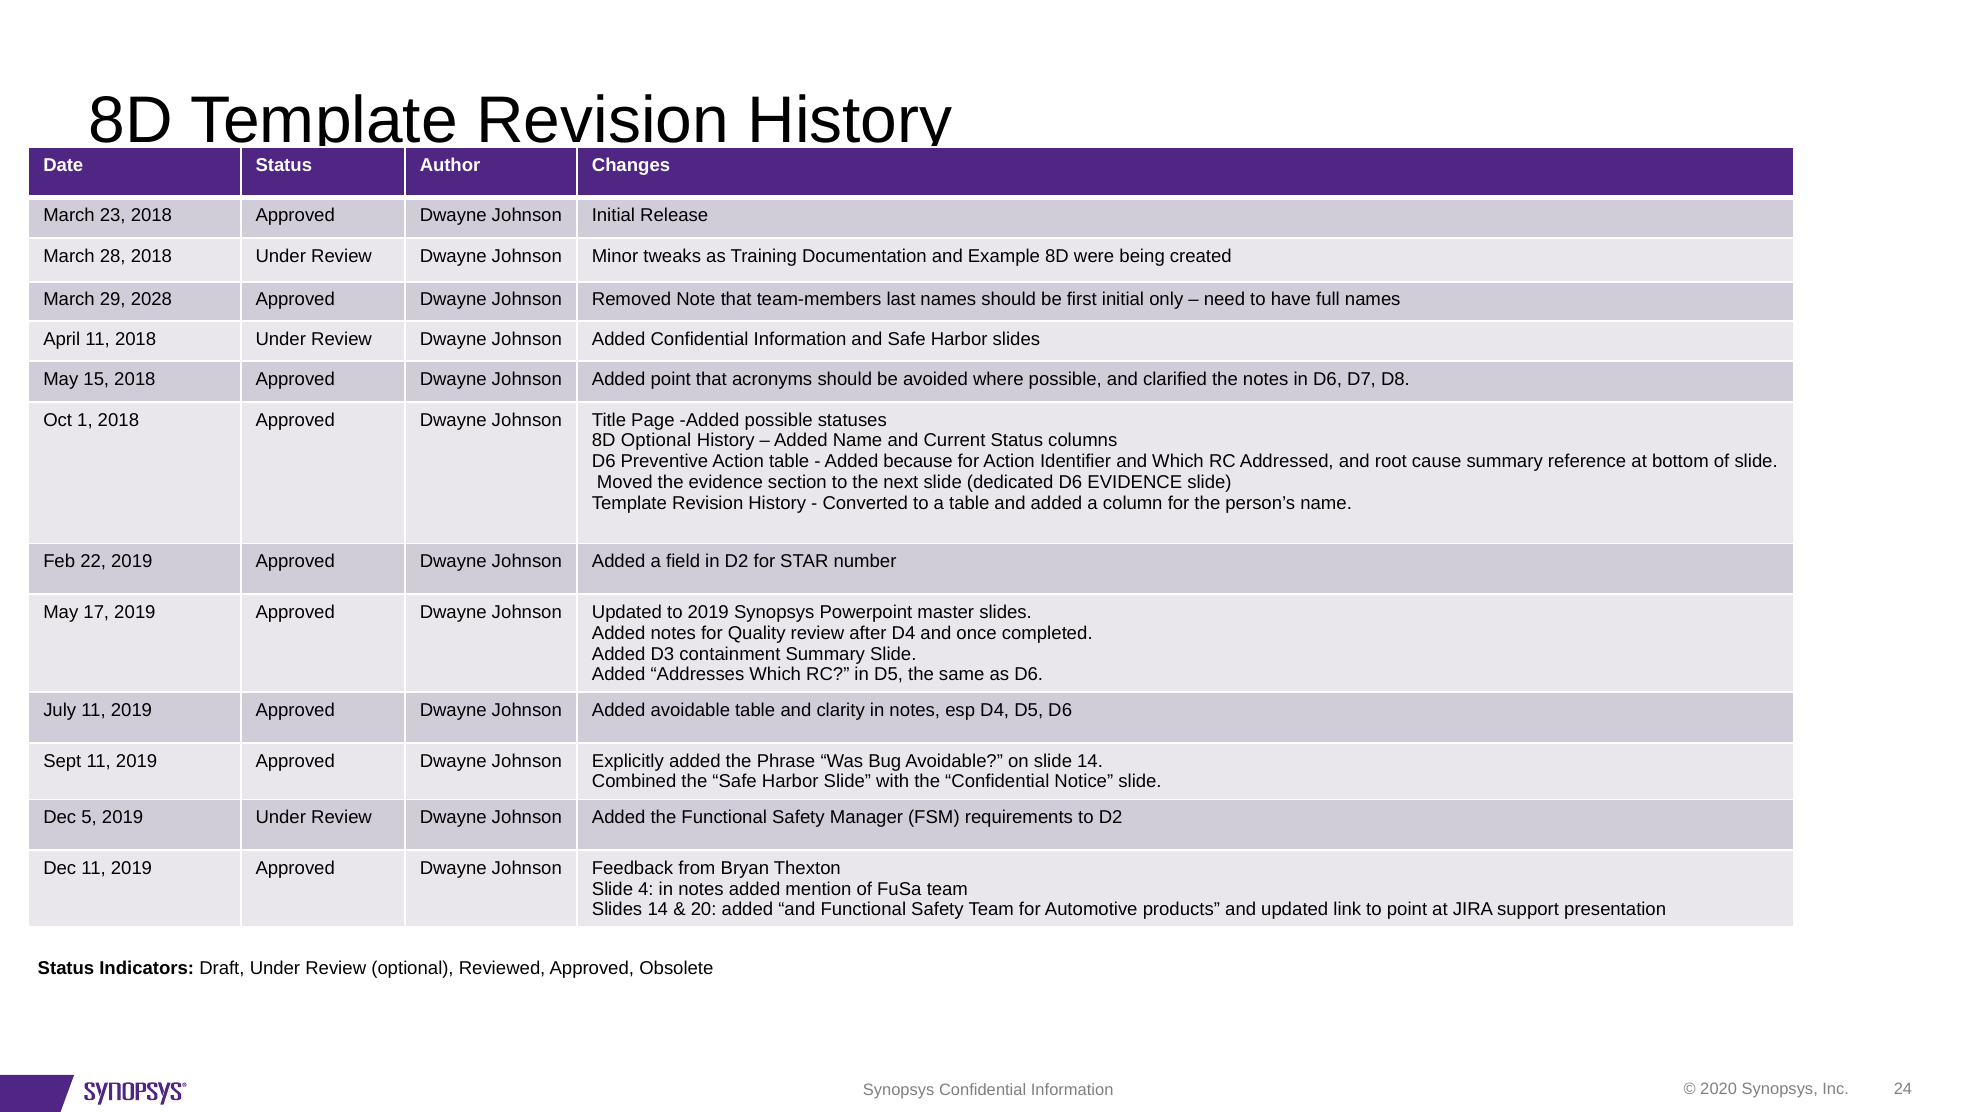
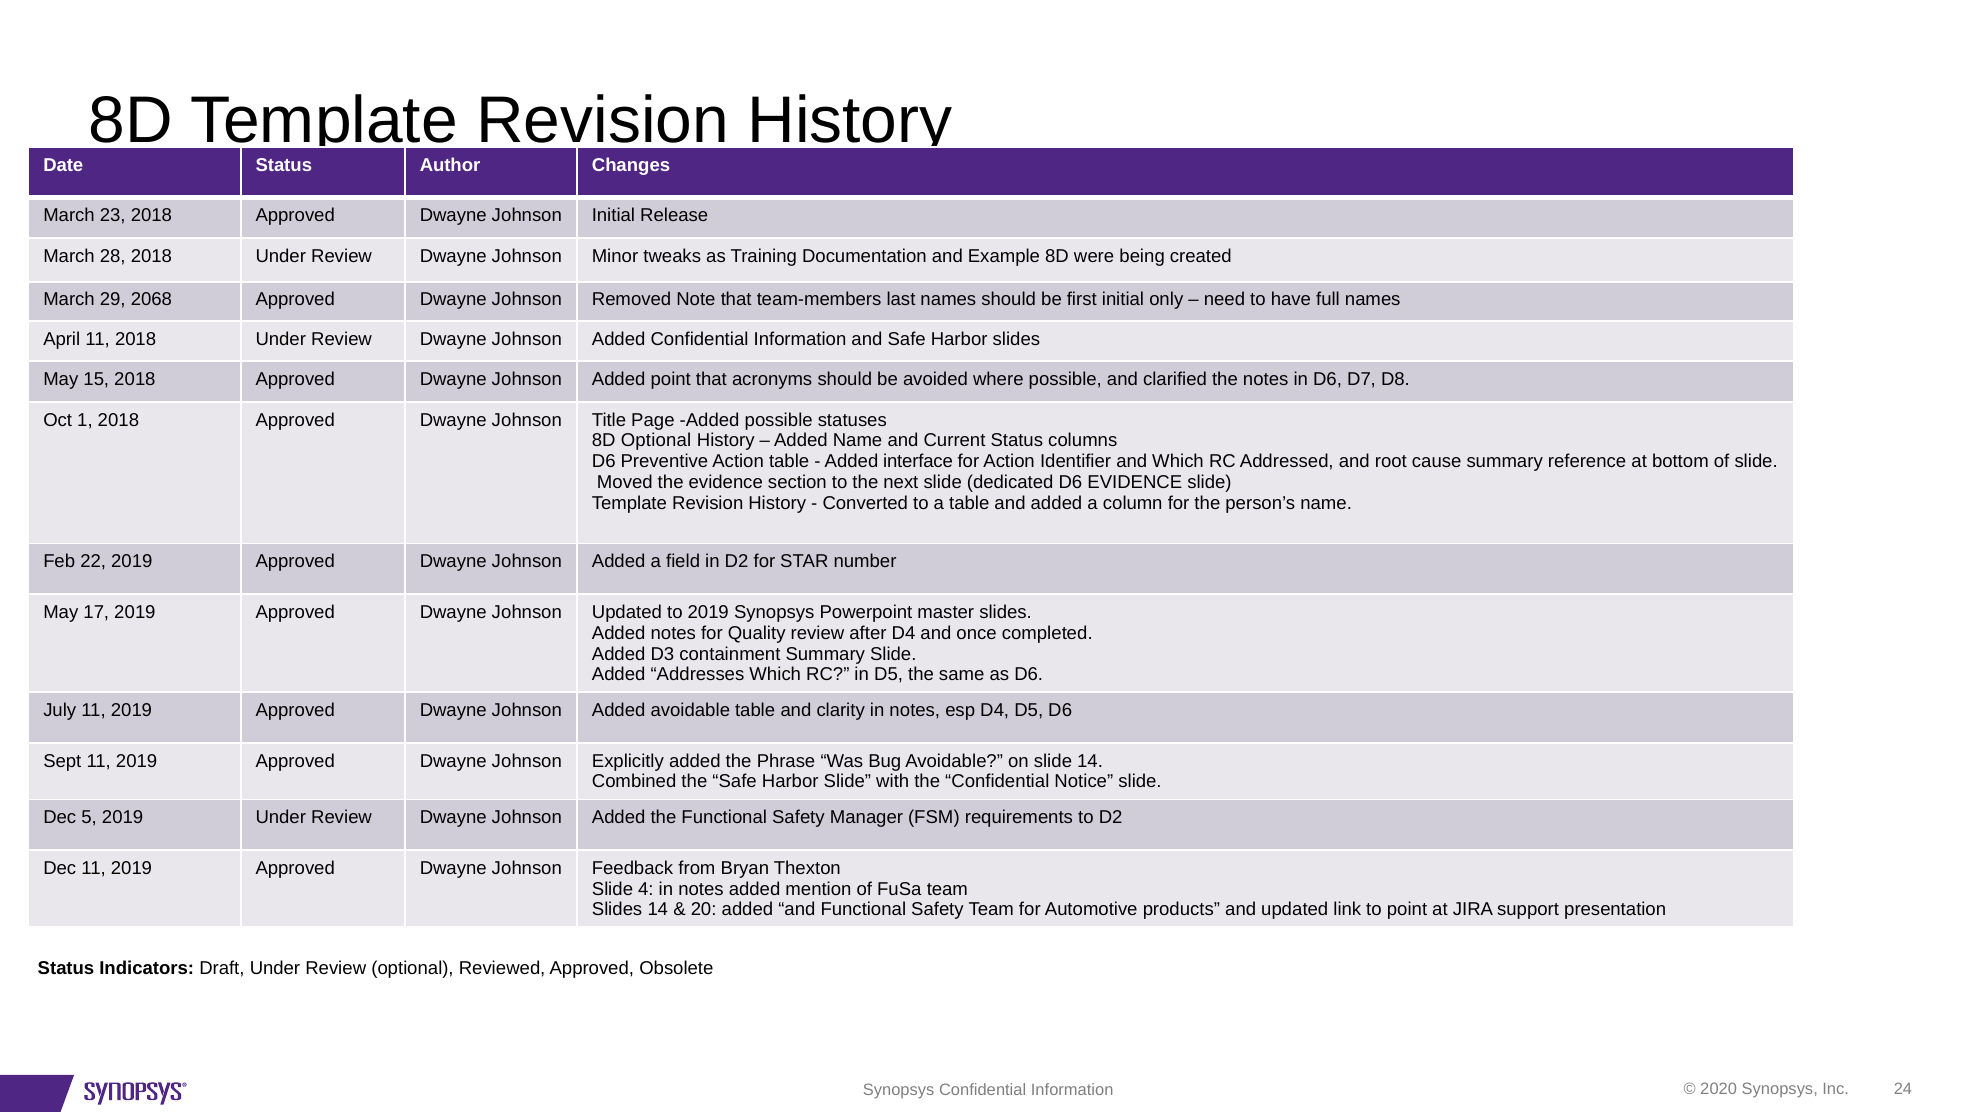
2028: 2028 -> 2068
because: because -> interface
